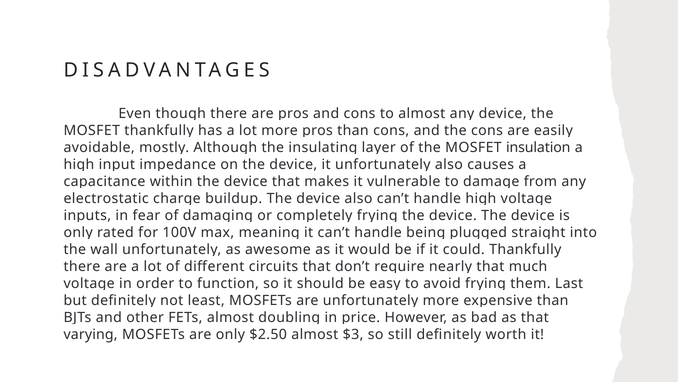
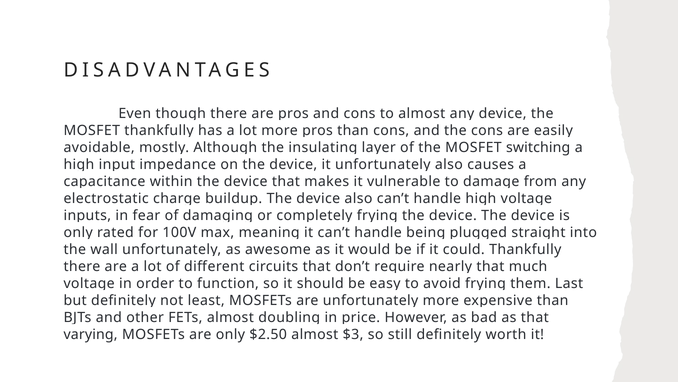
insulation: insulation -> switching
